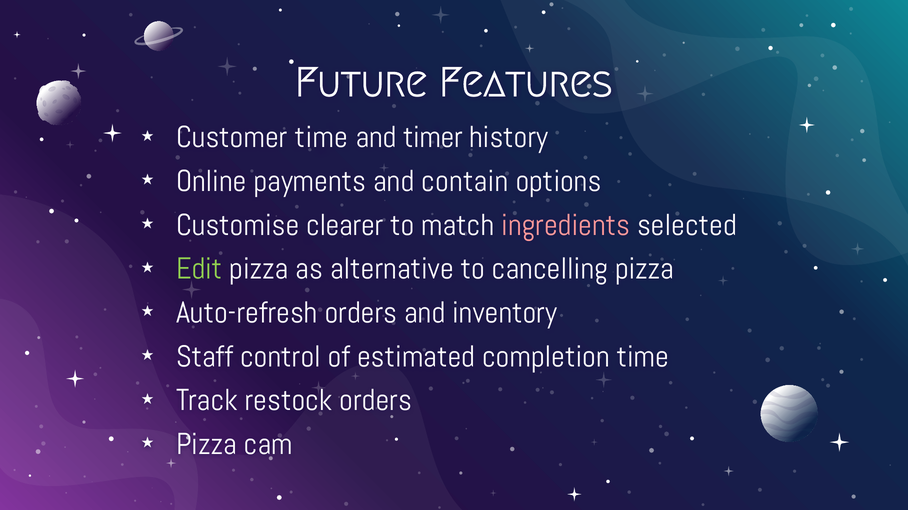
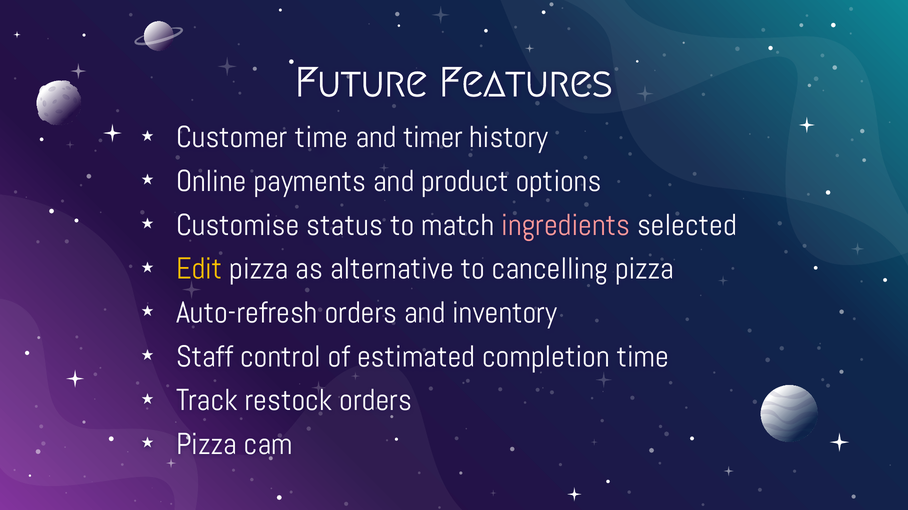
contain: contain -> product
clearer: clearer -> status
Edit colour: light green -> yellow
